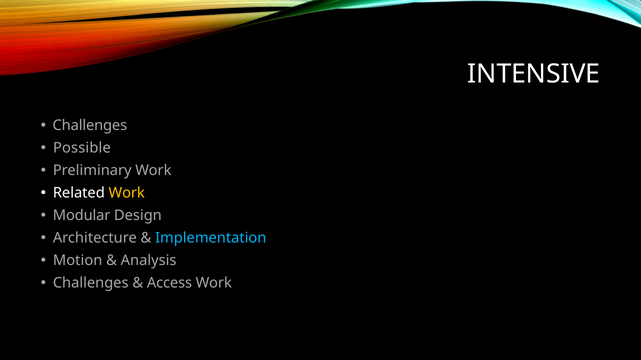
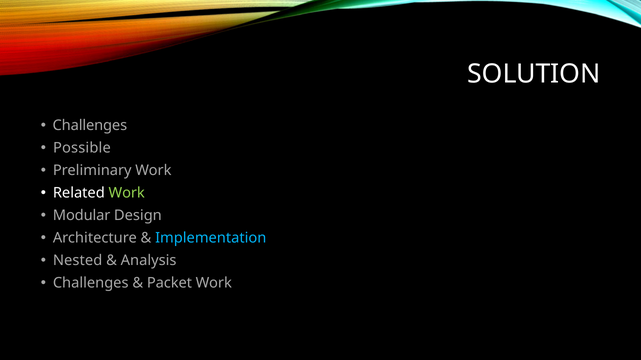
INTENSIVE: INTENSIVE -> SOLUTION
Work at (127, 193) colour: yellow -> light green
Motion: Motion -> Nested
Access: Access -> Packet
